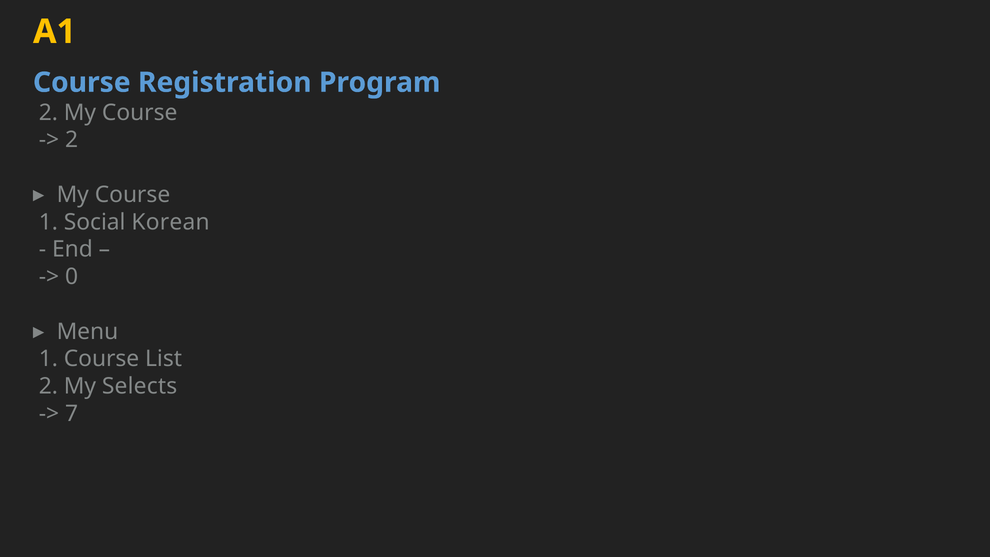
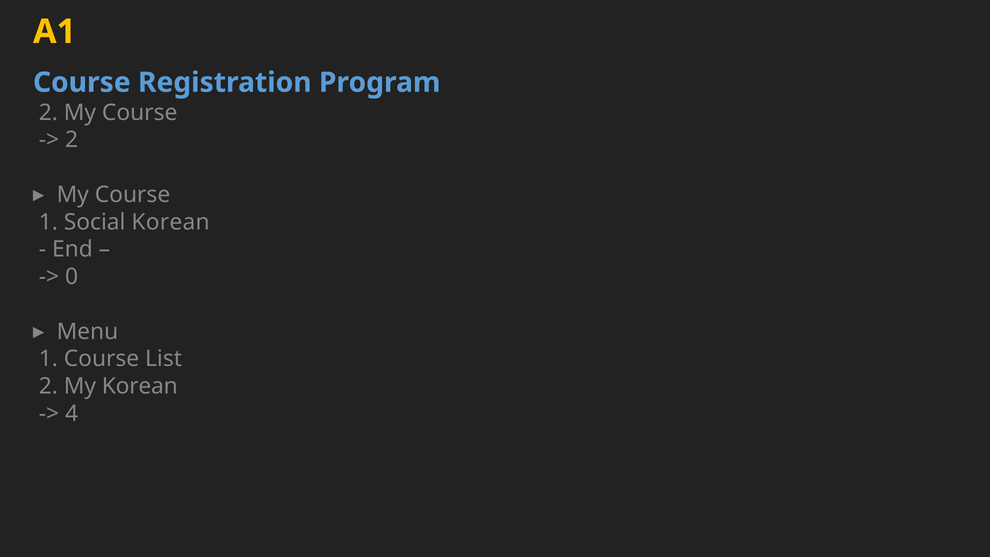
My Selects: Selects -> Korean
7: 7 -> 4
